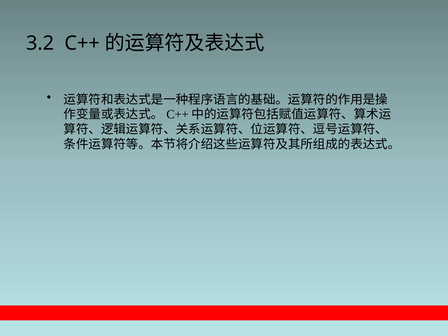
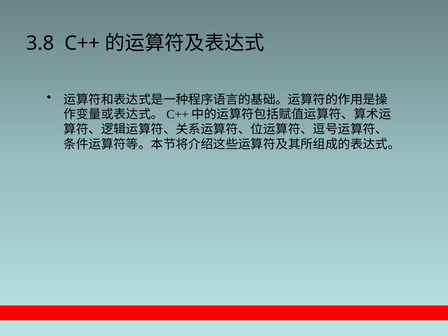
3.2: 3.2 -> 3.8
